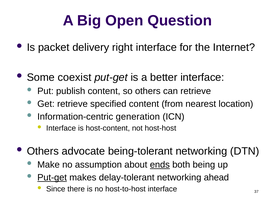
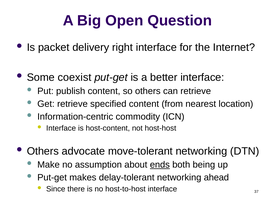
generation: generation -> commodity
being-tolerant: being-tolerant -> move-tolerant
Put-get at (52, 178) underline: present -> none
